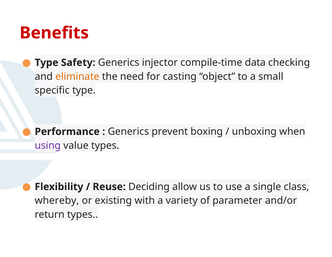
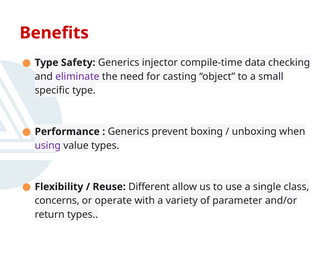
eliminate colour: orange -> purple
Deciding: Deciding -> Different
whereby: whereby -> concerns
existing: existing -> operate
